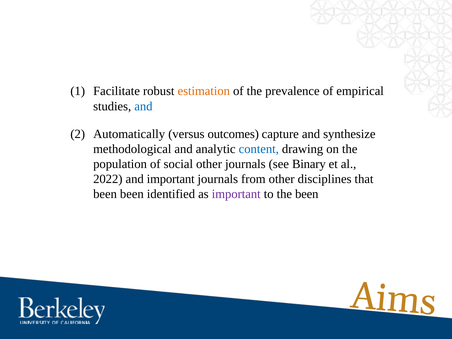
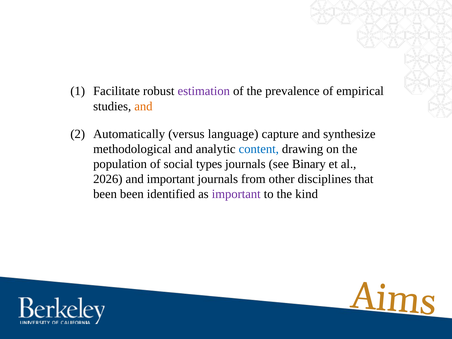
estimation colour: orange -> purple
and at (143, 106) colour: blue -> orange
outcomes: outcomes -> language
social other: other -> types
2022: 2022 -> 2026
the been: been -> kind
